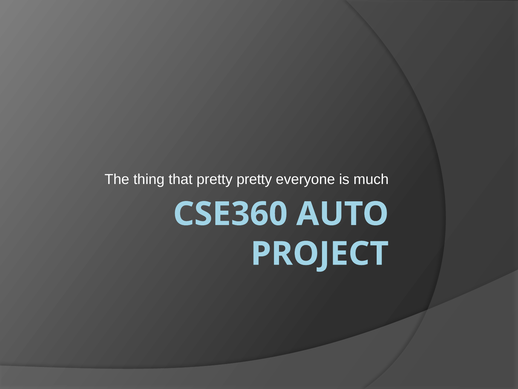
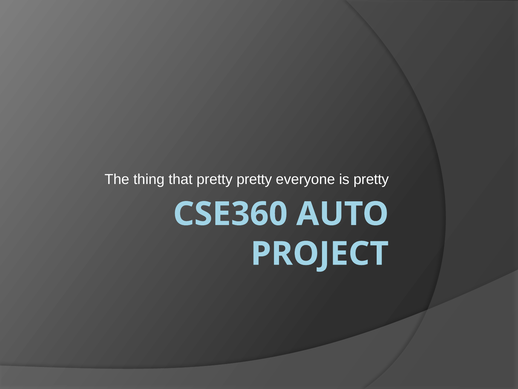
is much: much -> pretty
